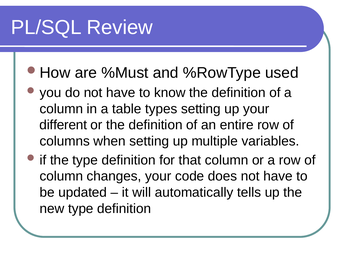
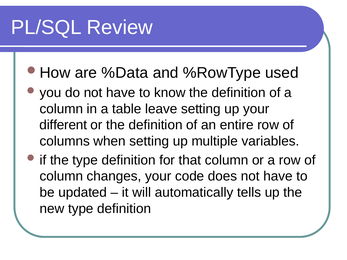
%Must: %Must -> %Data
types: types -> leave
